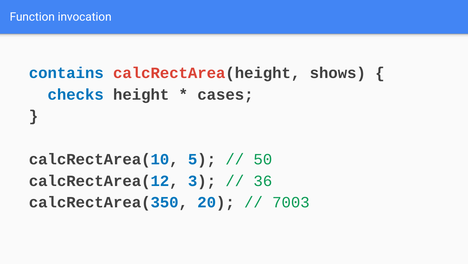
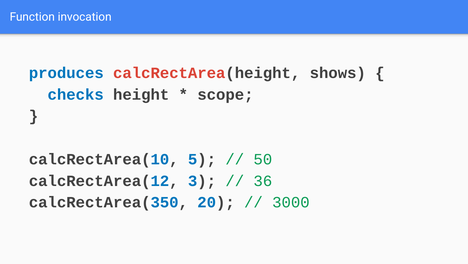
contains: contains -> produces
cases: cases -> scope
7003: 7003 -> 3000
